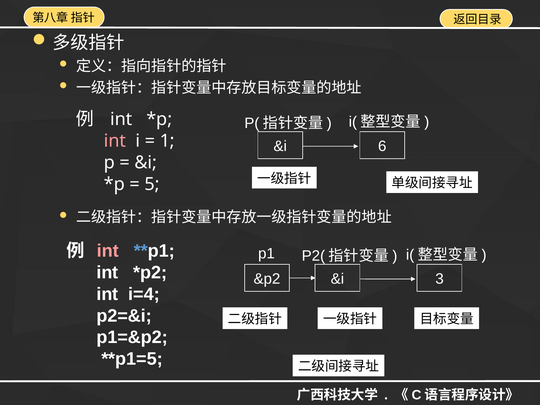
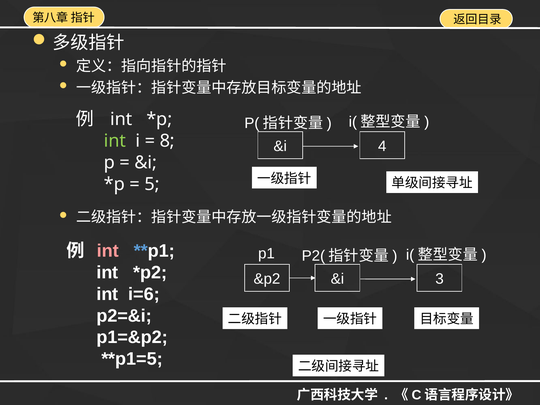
int at (115, 141) colour: pink -> light green
1: 1 -> 8
6: 6 -> 4
i=4: i=4 -> i=6
